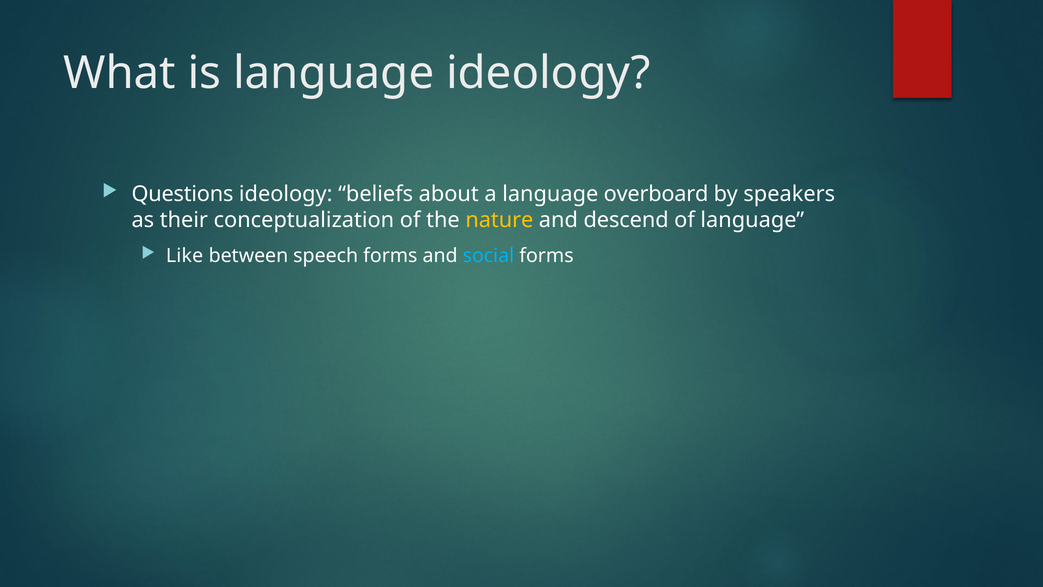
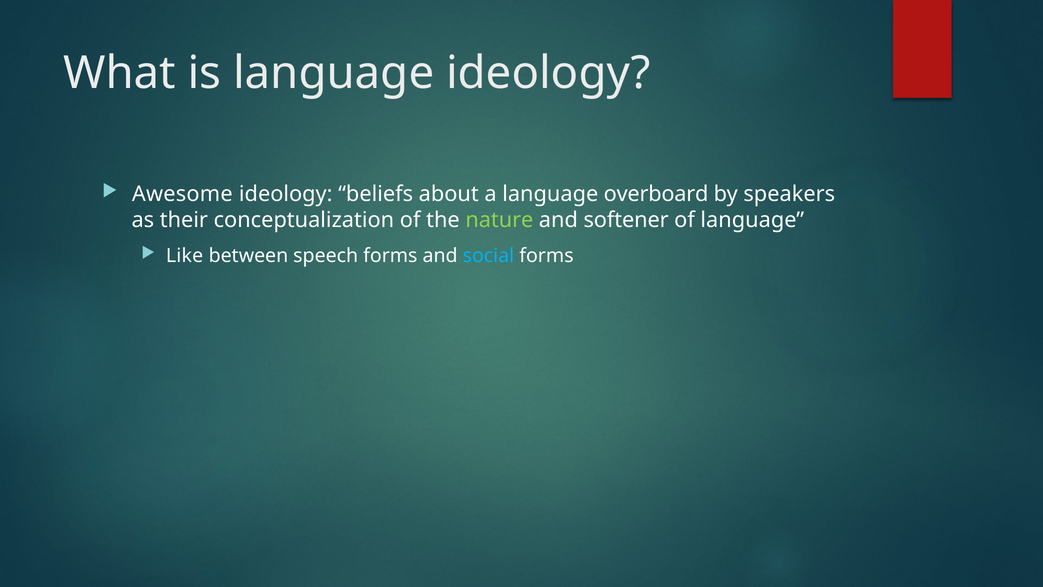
Questions: Questions -> Awesome
nature colour: yellow -> light green
descend: descend -> softener
